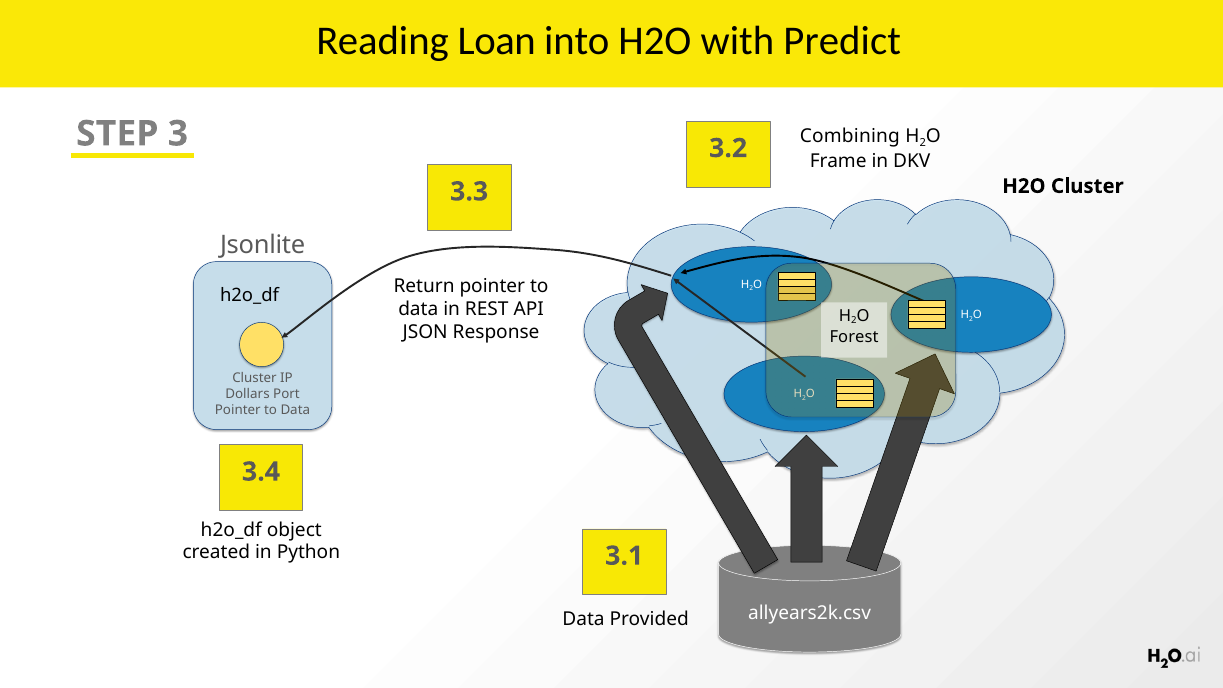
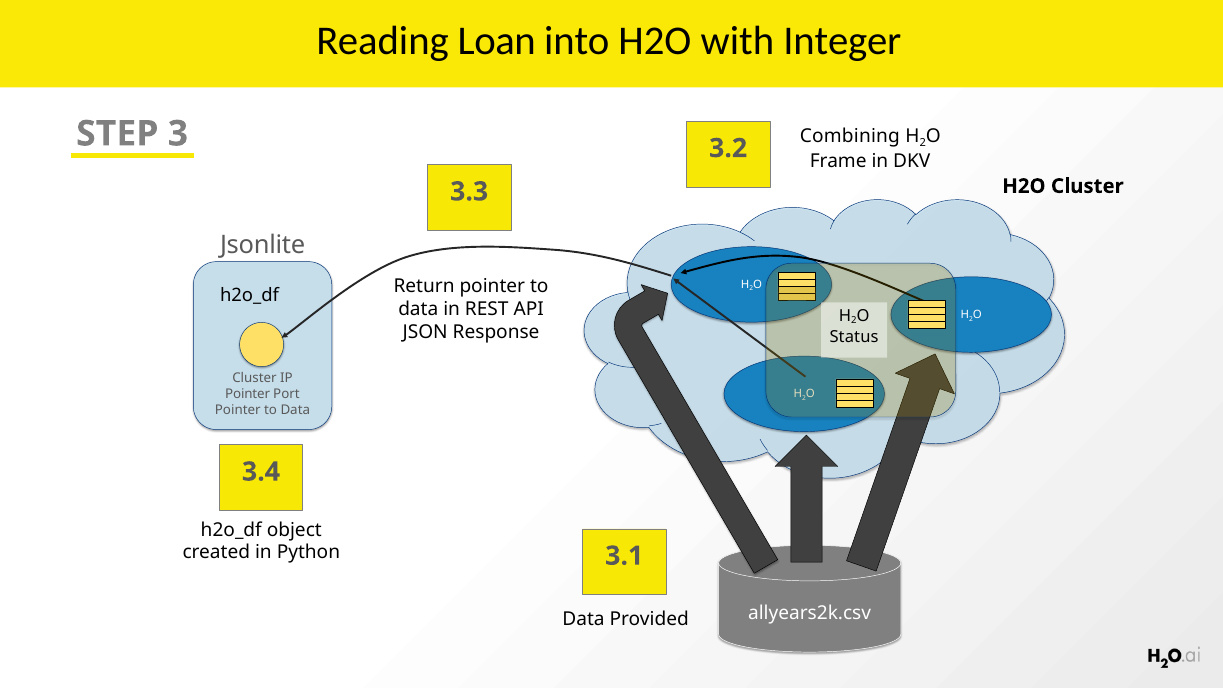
Predict: Predict -> Integer
Forest: Forest -> Status
Dollars at (248, 394): Dollars -> Pointer
